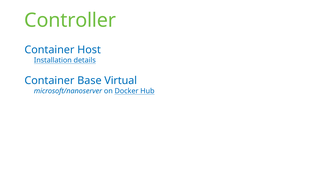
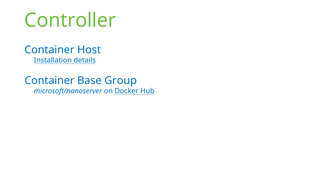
Virtual: Virtual -> Group
